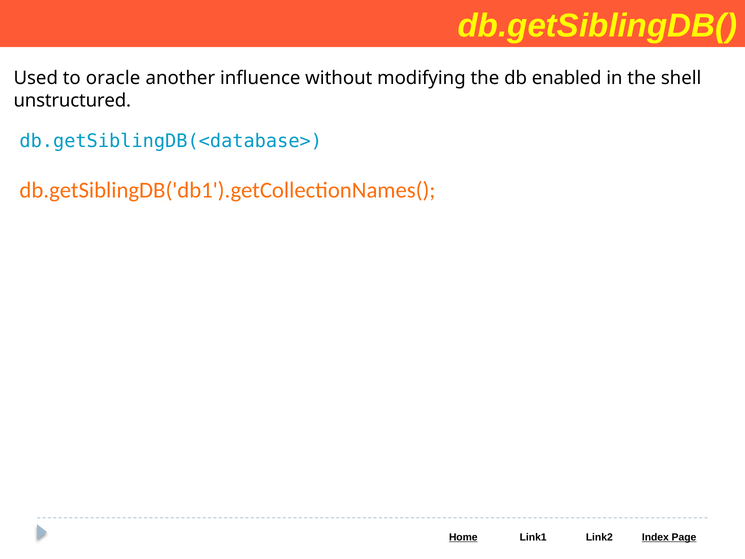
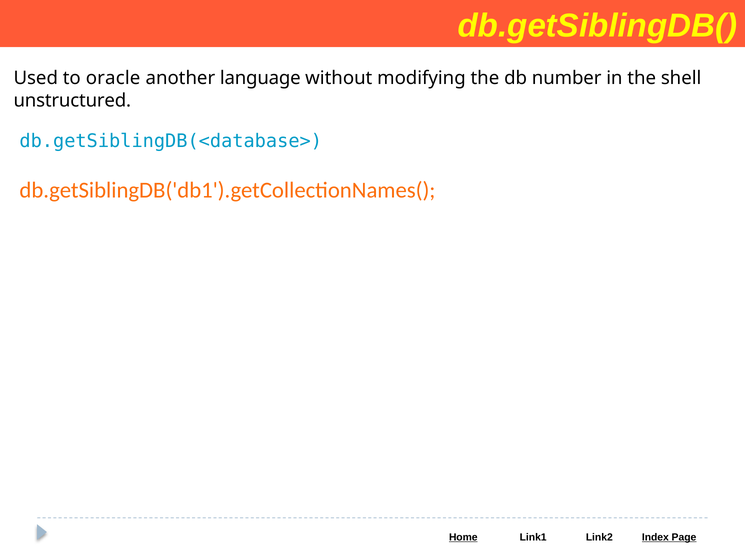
influence: influence -> language
enabled: enabled -> number
